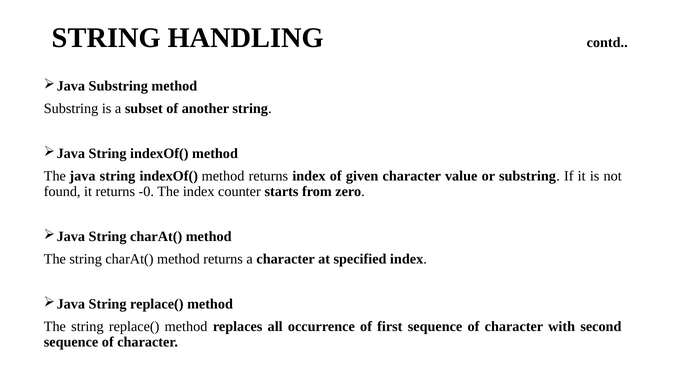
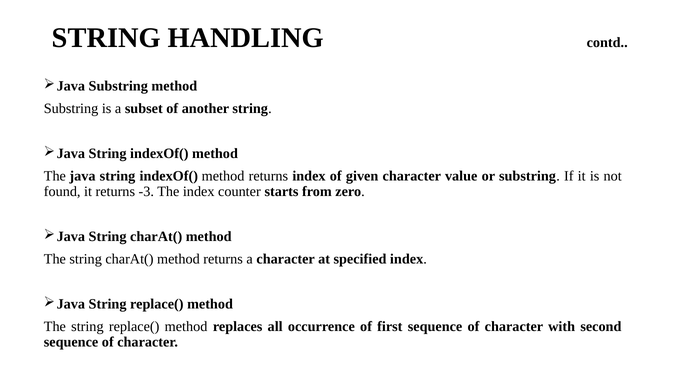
-0: -0 -> -3
